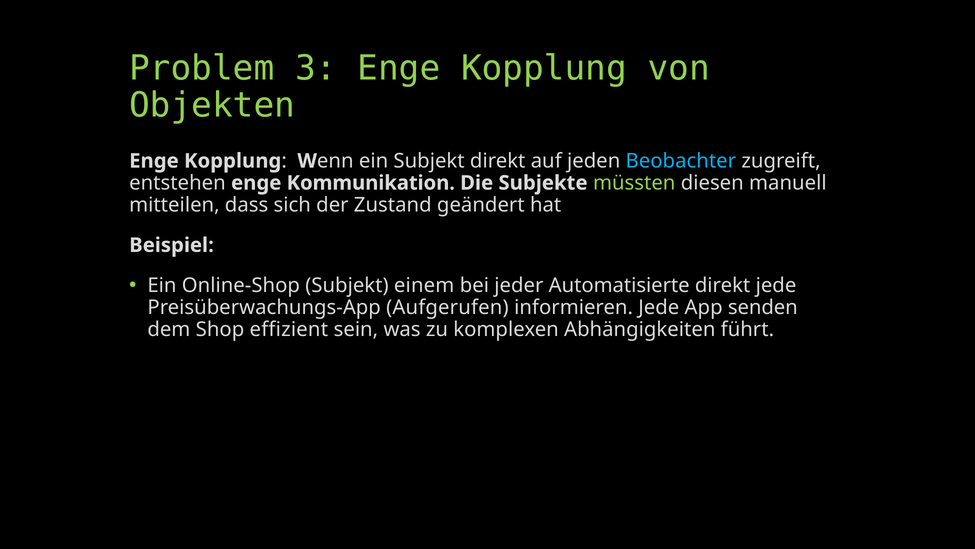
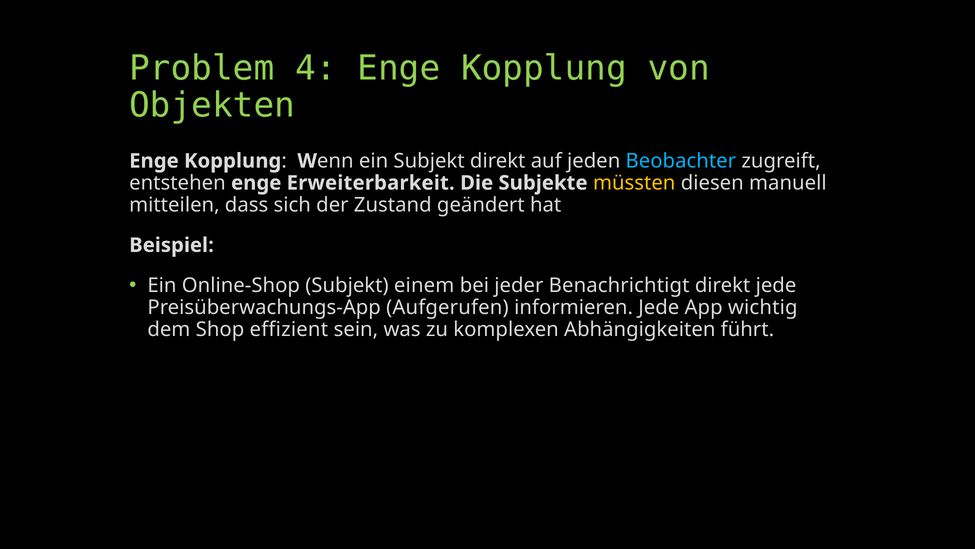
3: 3 -> 4
Kommunikation: Kommunikation -> Erweiterbarkeit
müssten colour: light green -> yellow
Automatisierte: Automatisierte -> Benachrichtigt
senden: senden -> wichtig
